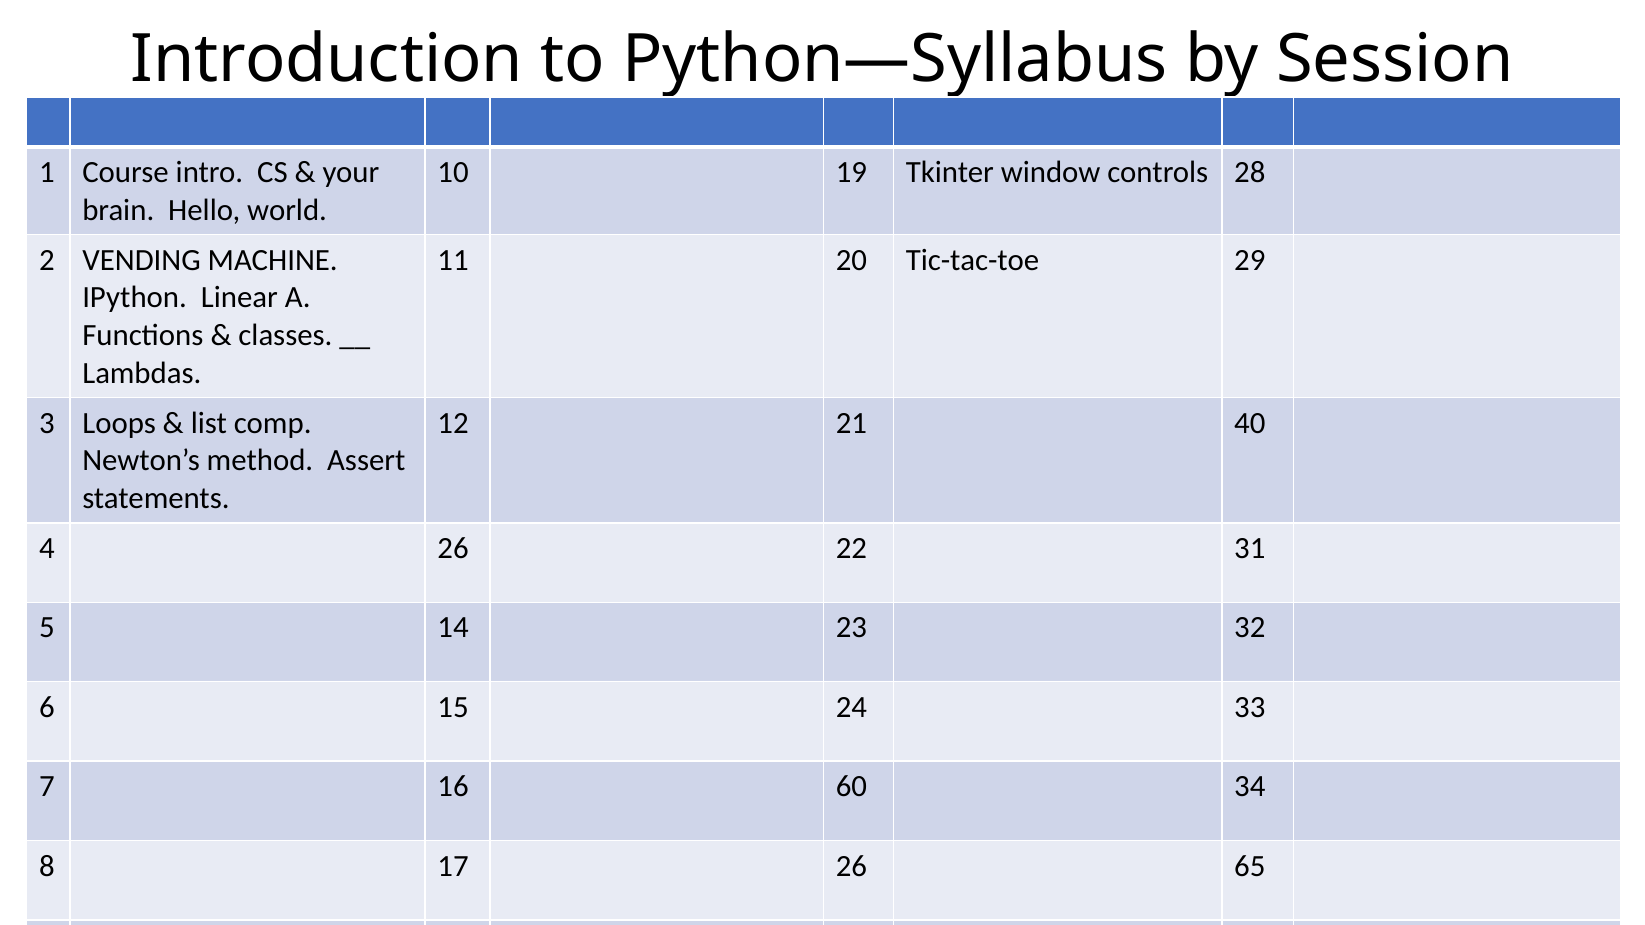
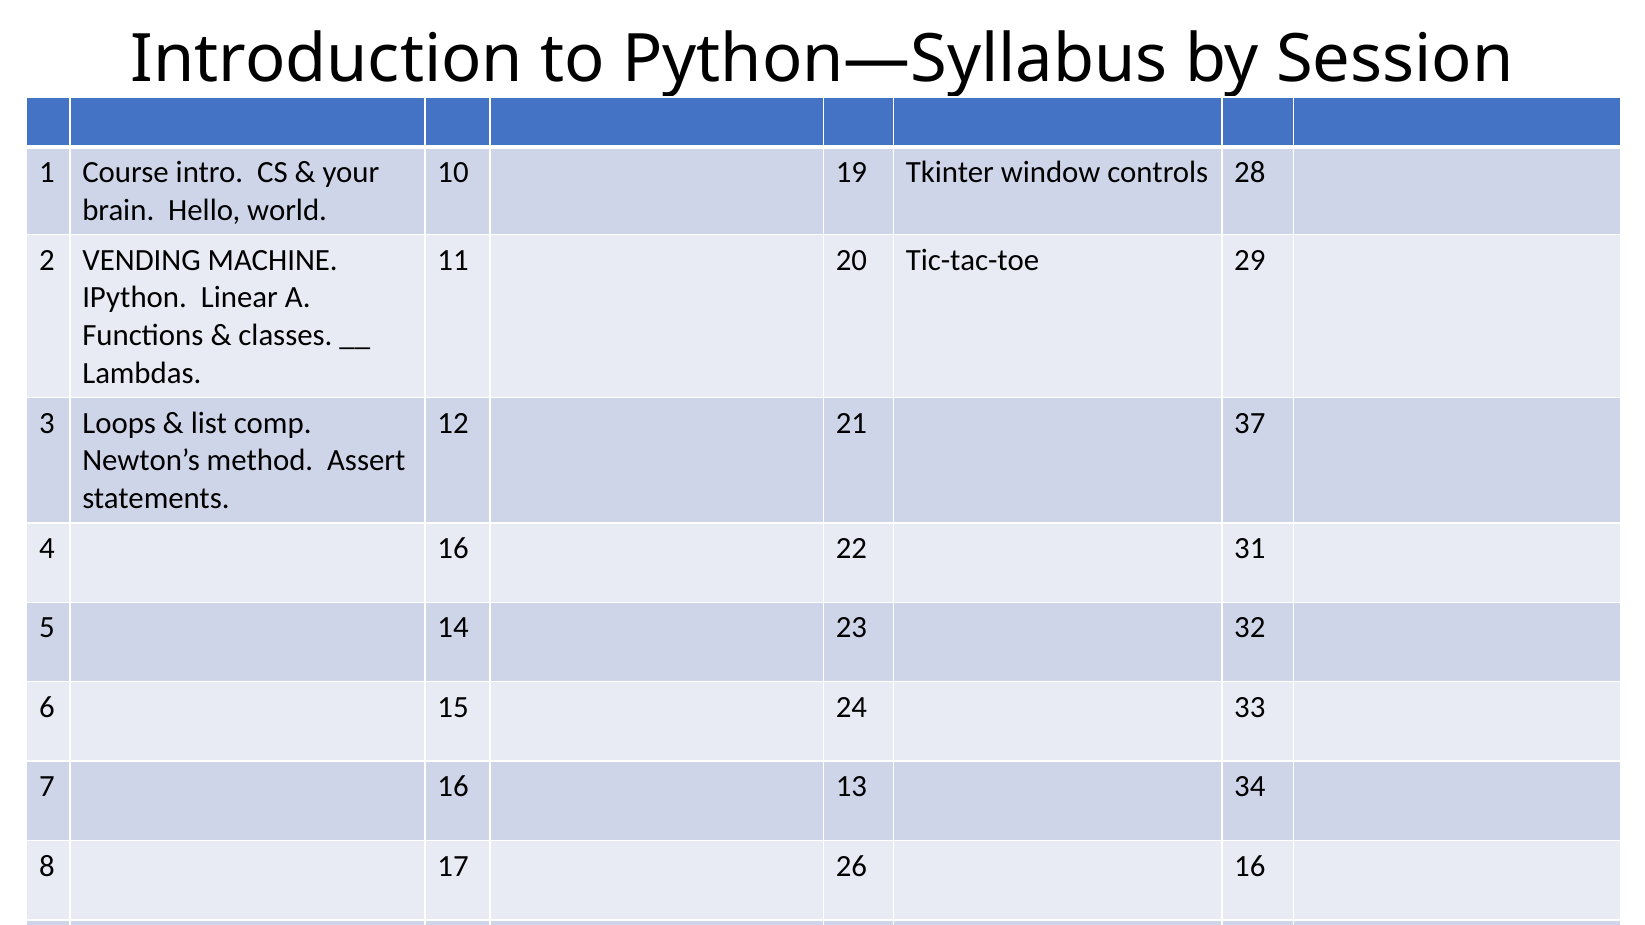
40: 40 -> 37
4 26: 26 -> 16
60: 60 -> 13
26 65: 65 -> 16
